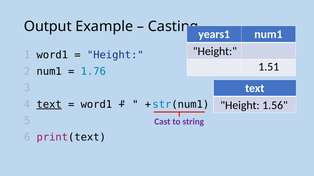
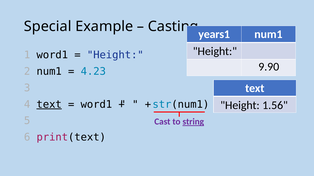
Output: Output -> Special
1.51: 1.51 -> 9.90
1.76: 1.76 -> 4.23
string underline: none -> present
